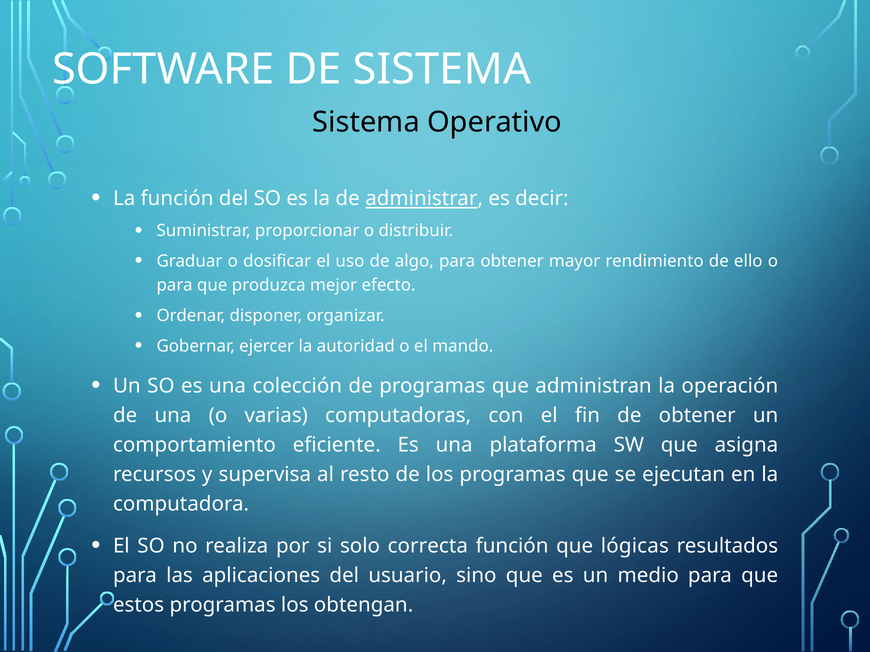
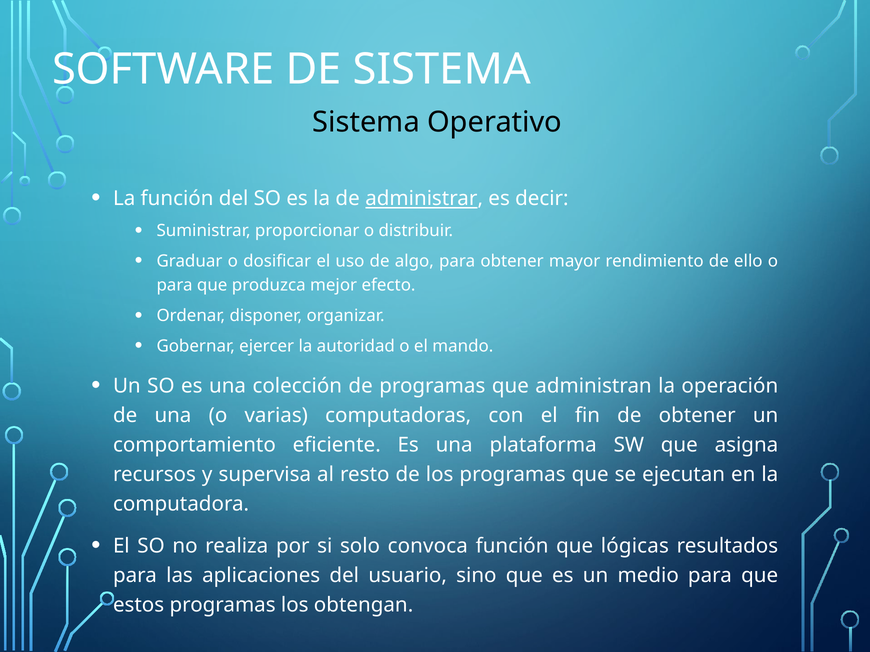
correcta: correcta -> convoca
